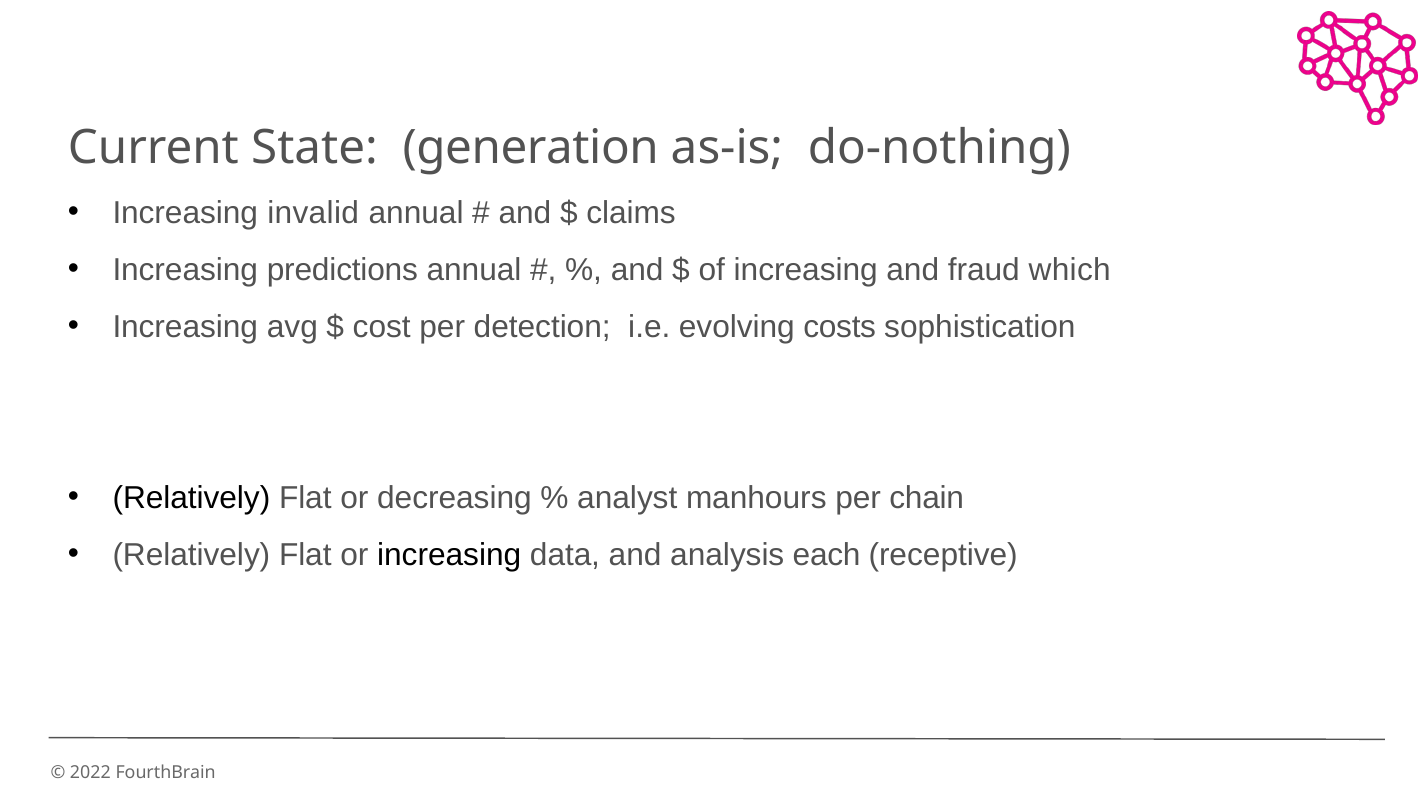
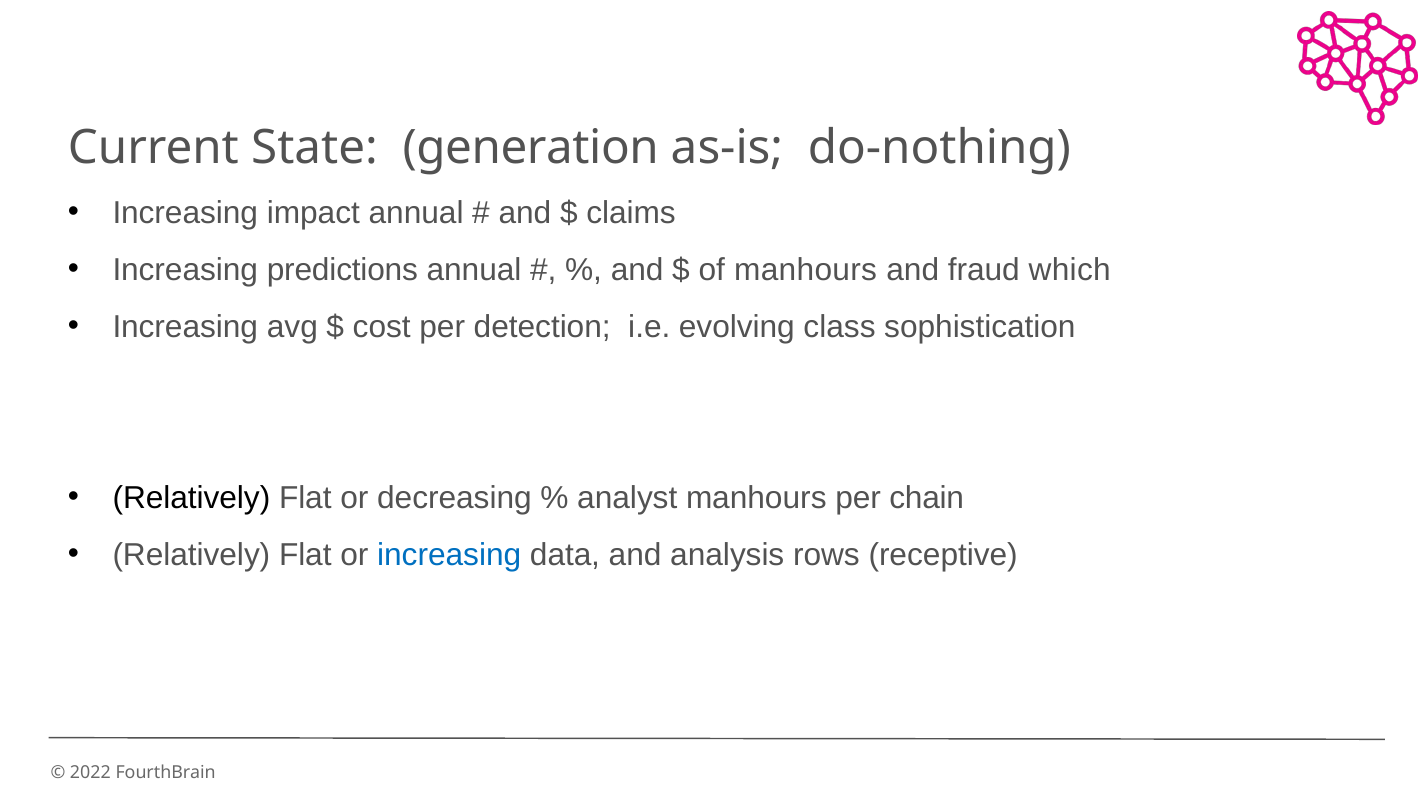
invalid: invalid -> impact
of increasing: increasing -> manhours
costs: costs -> class
increasing at (449, 555) colour: black -> blue
each: each -> rows
